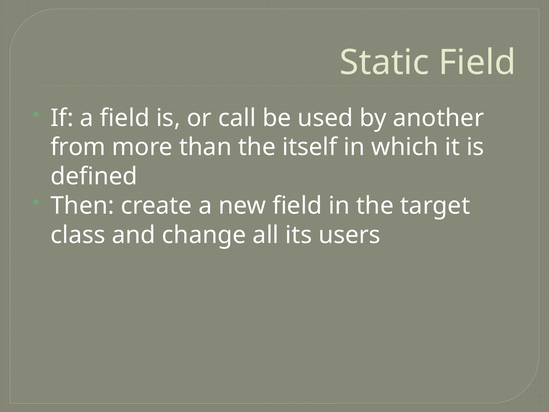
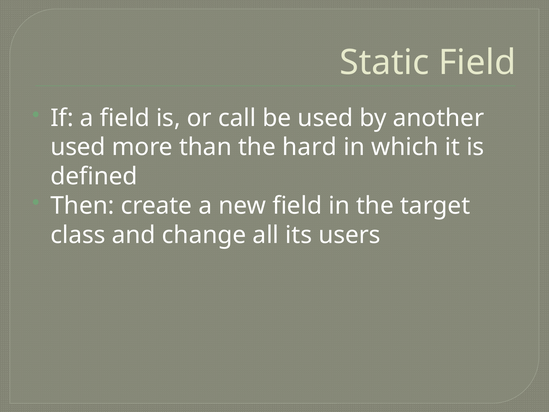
from at (78, 147): from -> used
itself: itself -> hard
